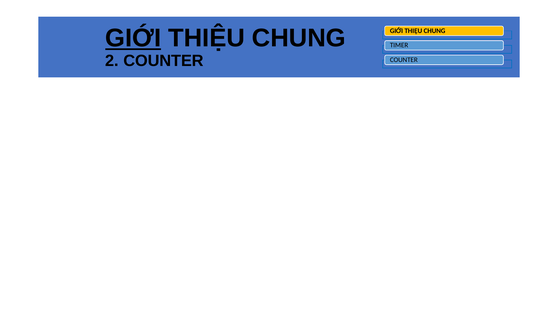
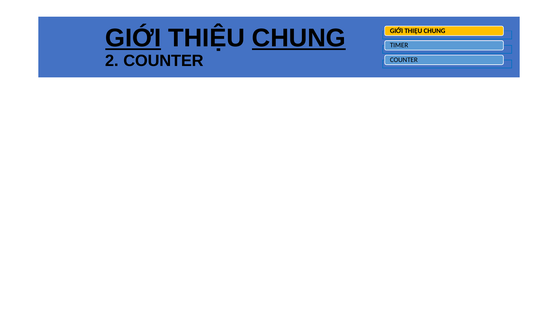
CHUNG at (299, 38) underline: none -> present
